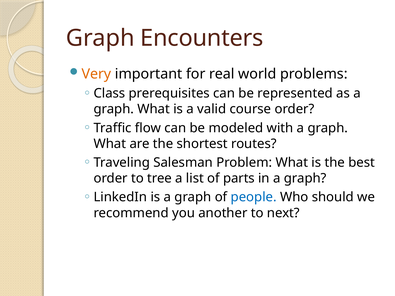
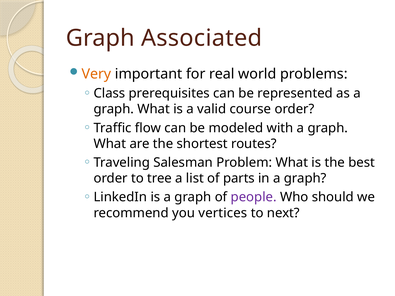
Encounters: Encounters -> Associated
people colour: blue -> purple
another: another -> vertices
